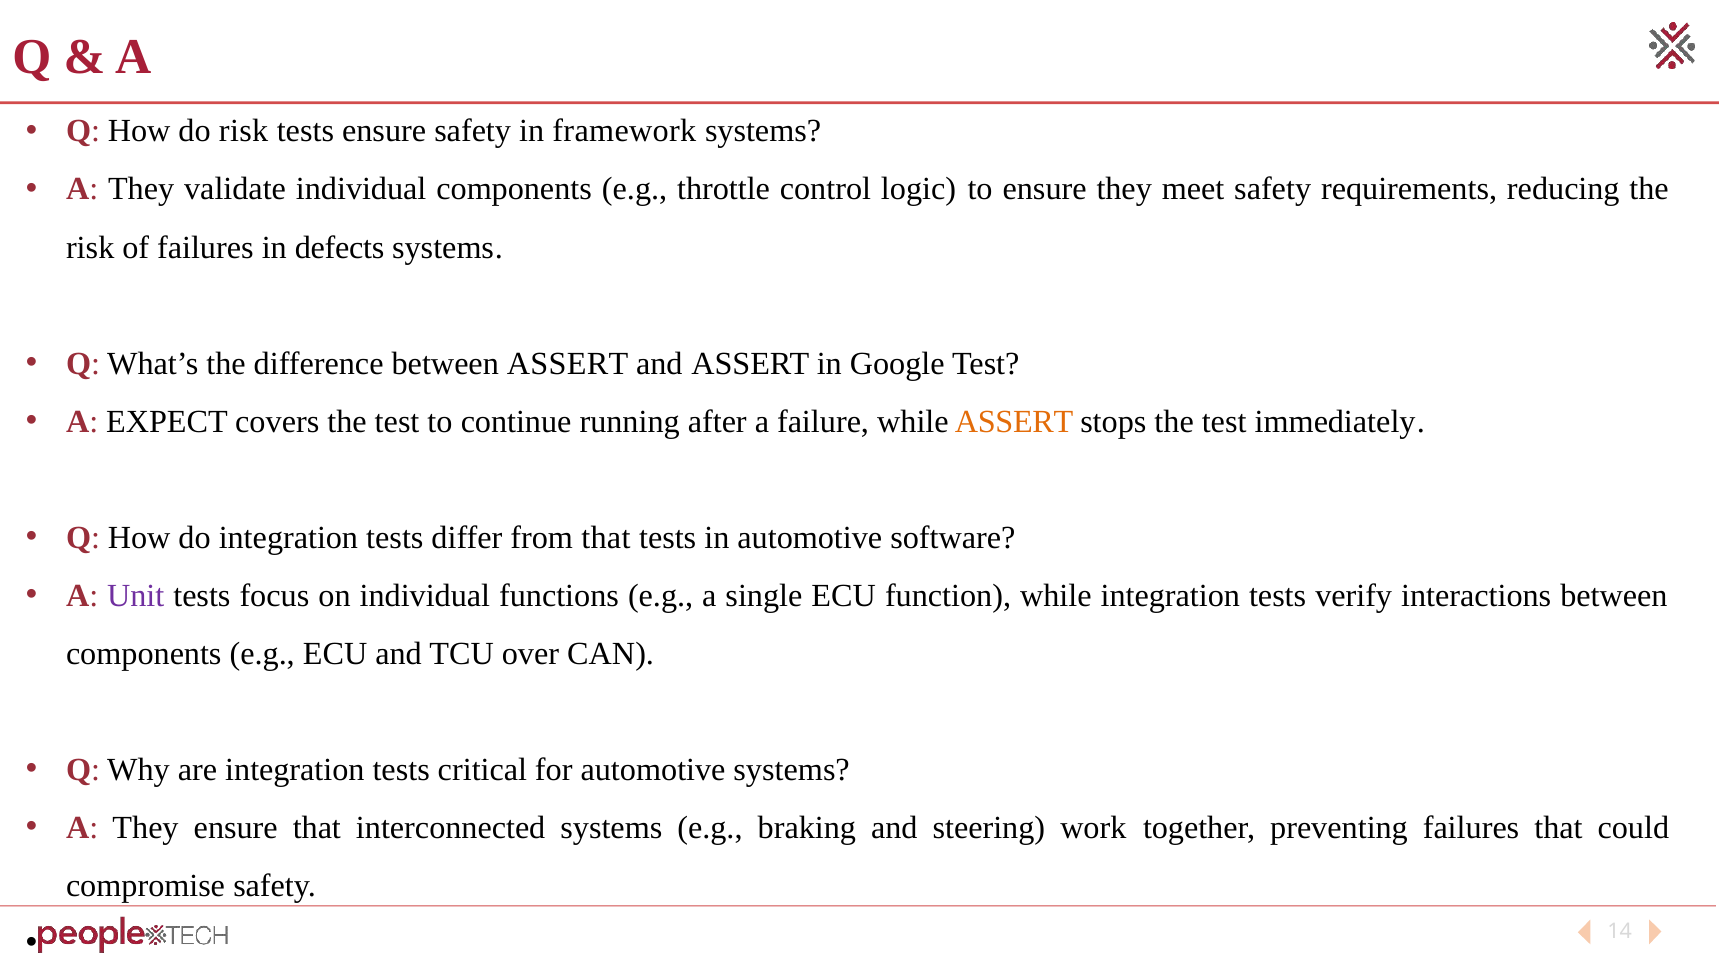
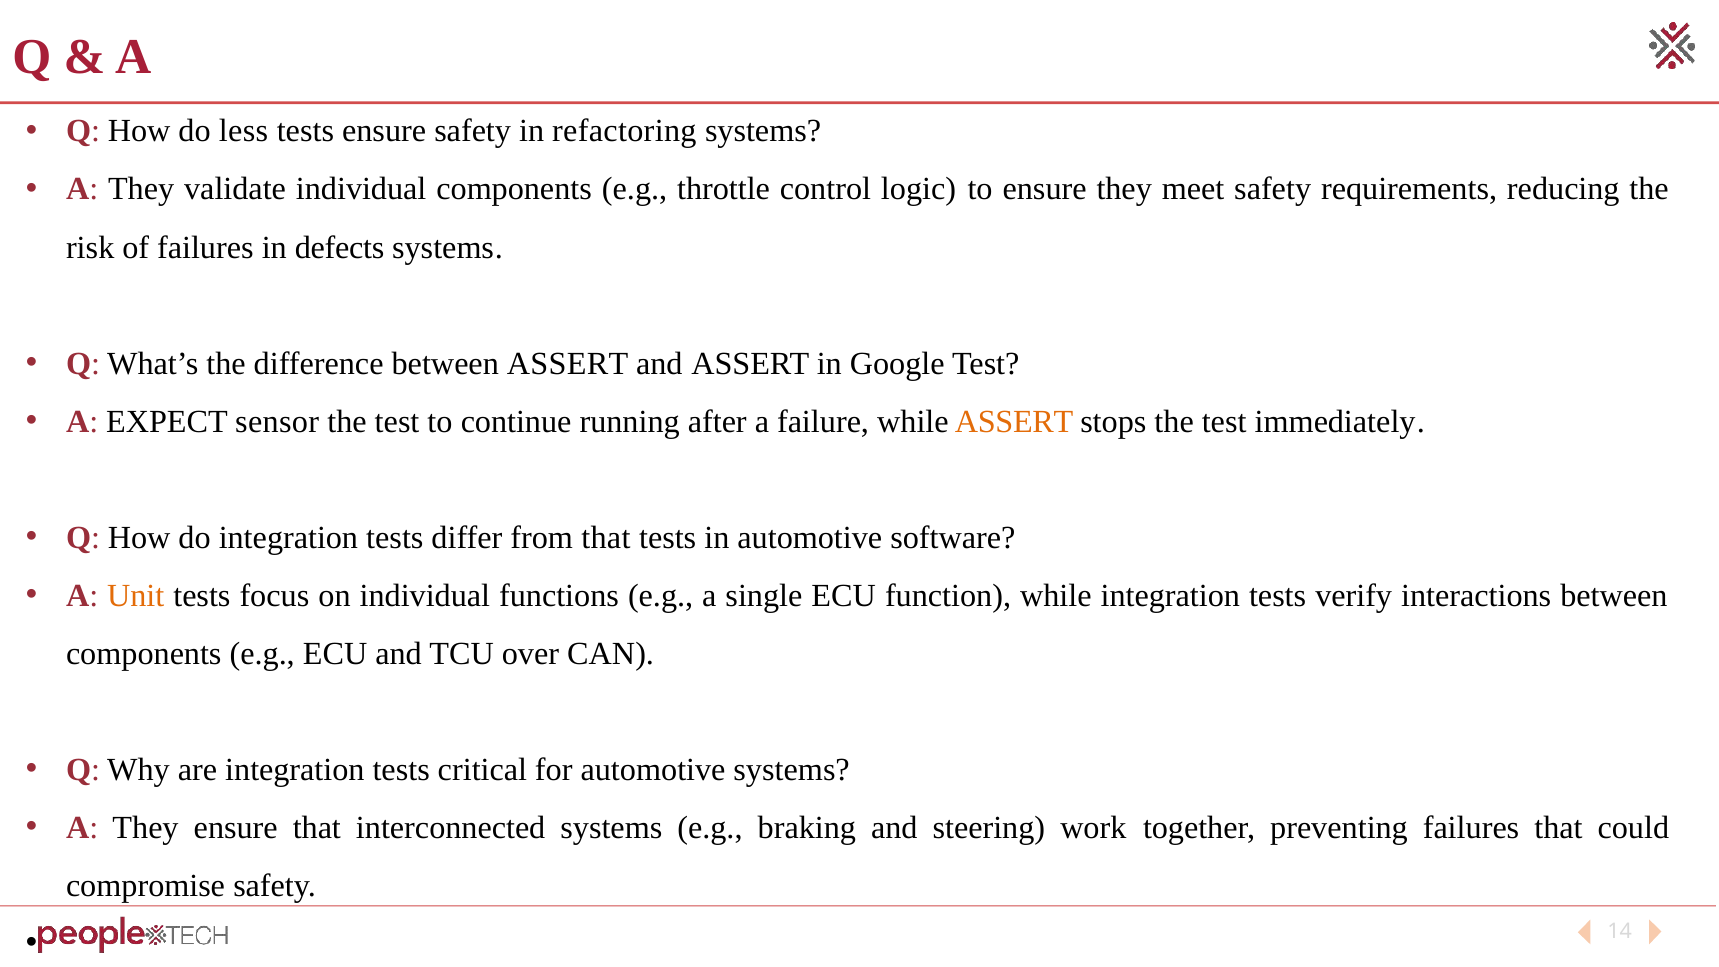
do risk: risk -> less
framework: framework -> refactoring
covers: covers -> sensor
Unit colour: purple -> orange
